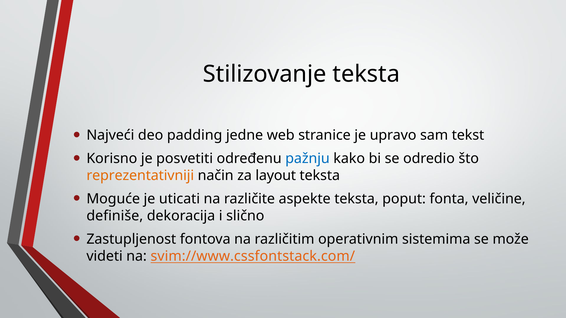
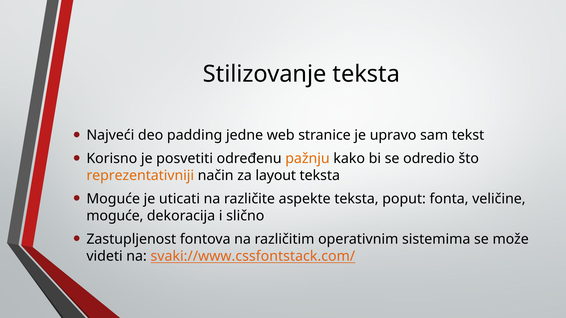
pažnju colour: blue -> orange
definiše at (115, 216): definiše -> moguće
svim://www.cssfontstack.com/: svim://www.cssfontstack.com/ -> svaki://www.cssfontstack.com/
